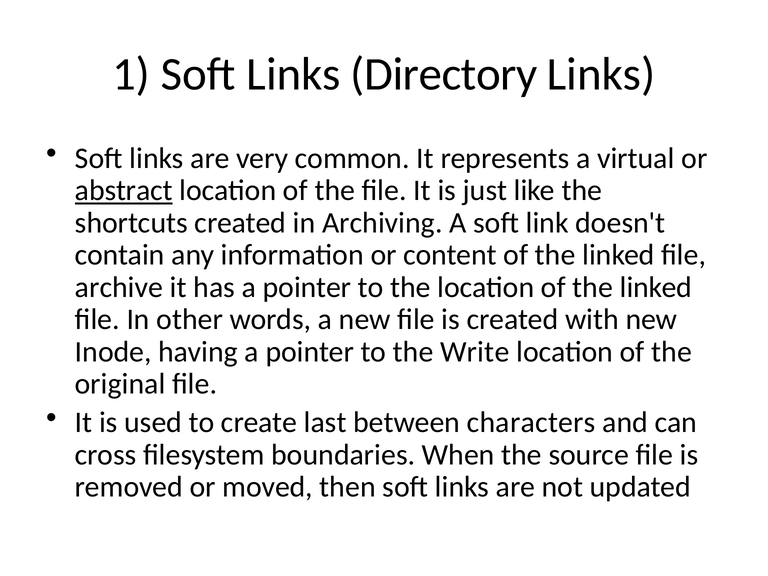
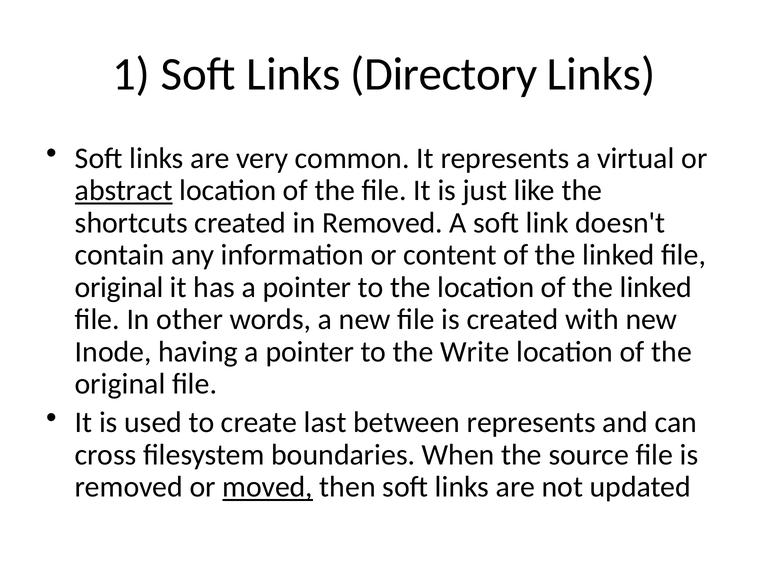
in Archiving: Archiving -> Removed
archive at (119, 287): archive -> original
between characters: characters -> represents
moved underline: none -> present
